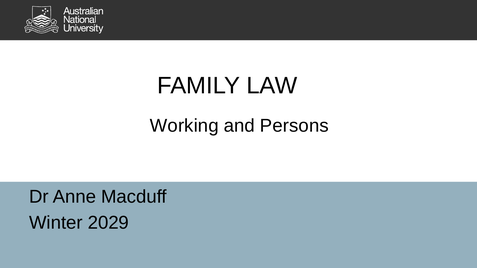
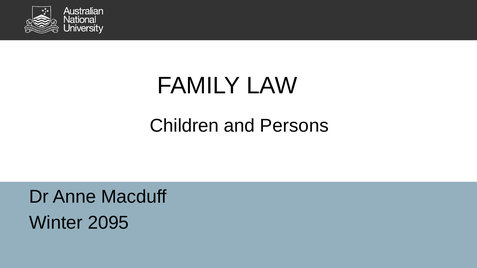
Working: Working -> Children
2029: 2029 -> 2095
